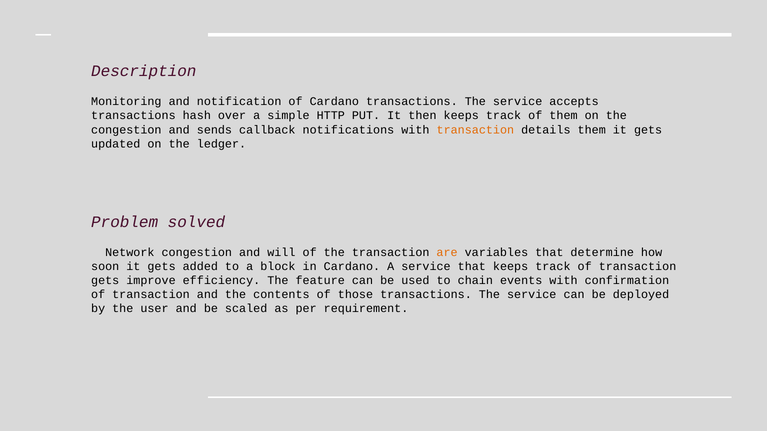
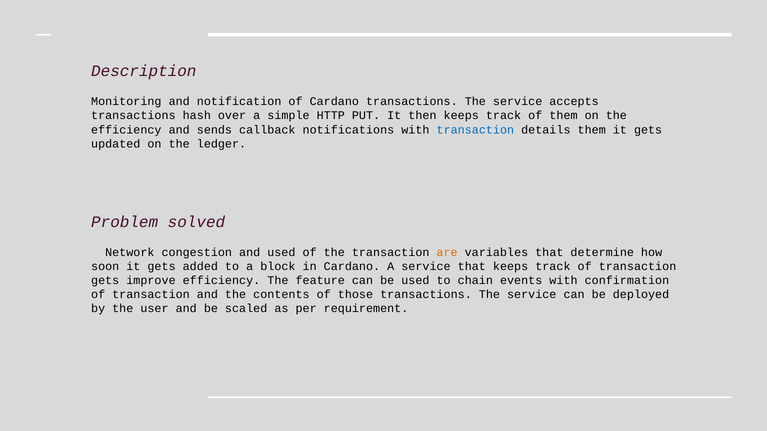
congestion at (126, 130): congestion -> efficiency
transaction at (475, 130) colour: orange -> blue
and will: will -> used
